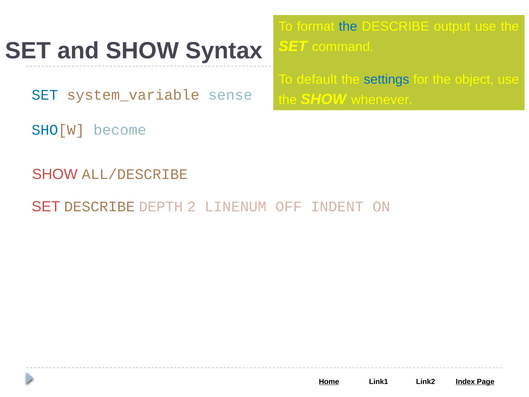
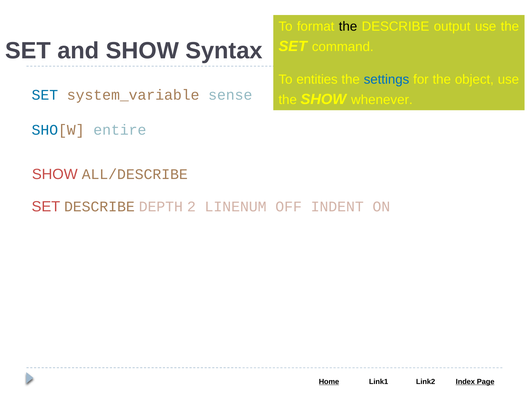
the at (348, 27) colour: blue -> black
default: default -> entities
become: become -> entire
